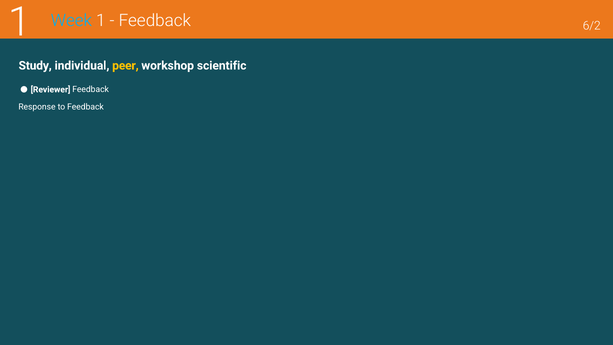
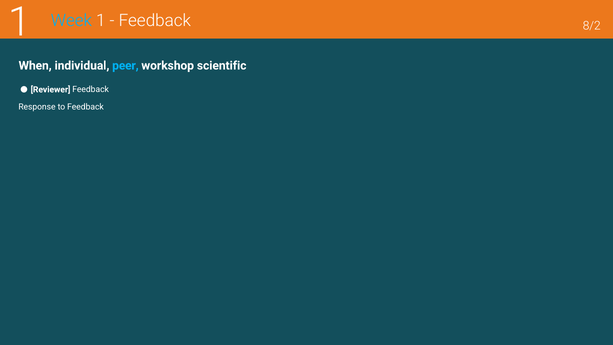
6/2: 6/2 -> 8/2
Study: Study -> When
peer colour: yellow -> light blue
